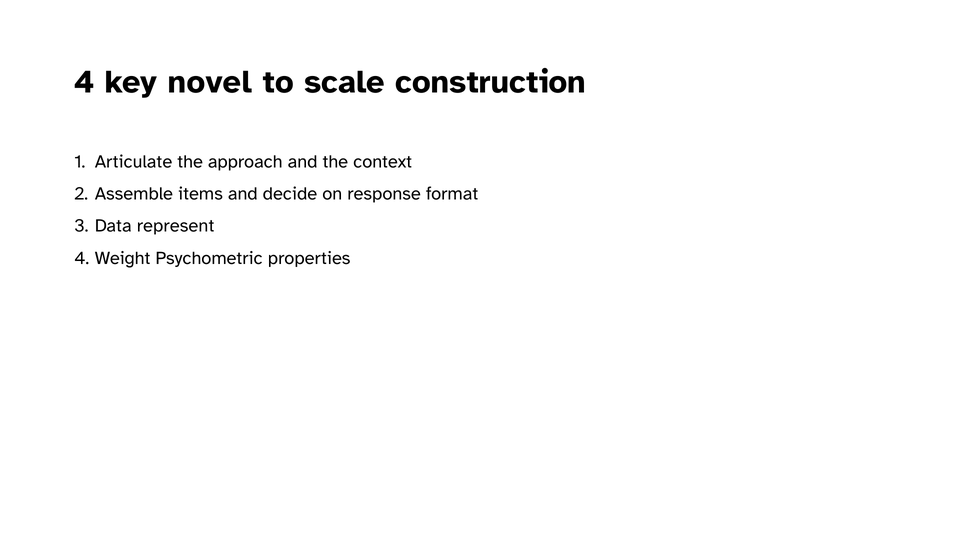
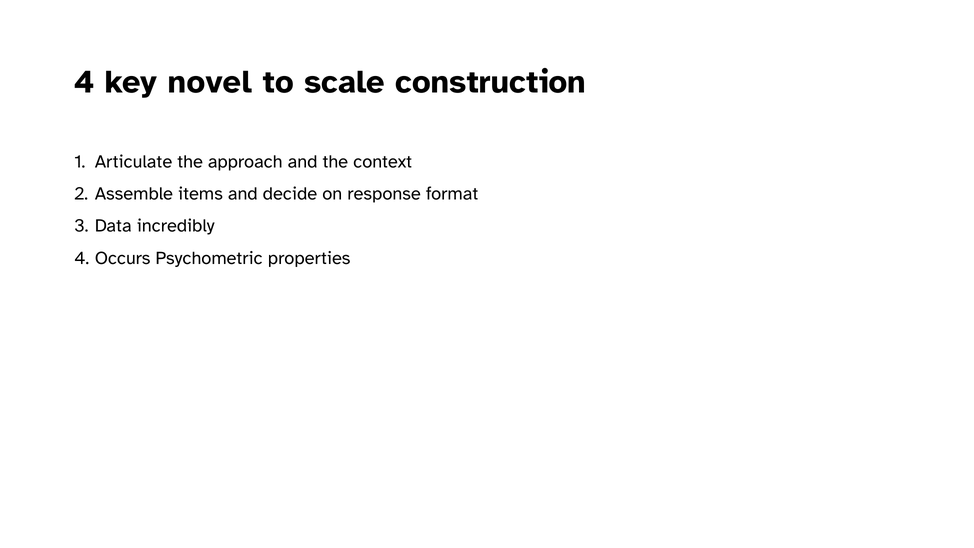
represent: represent -> incredibly
Weight: Weight -> Occurs
